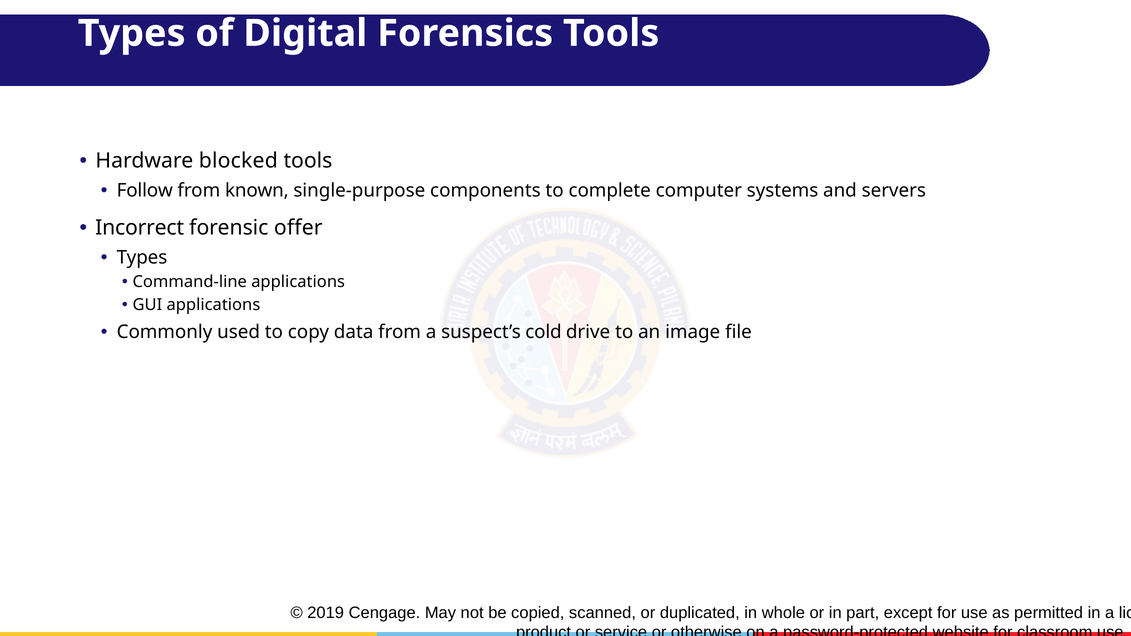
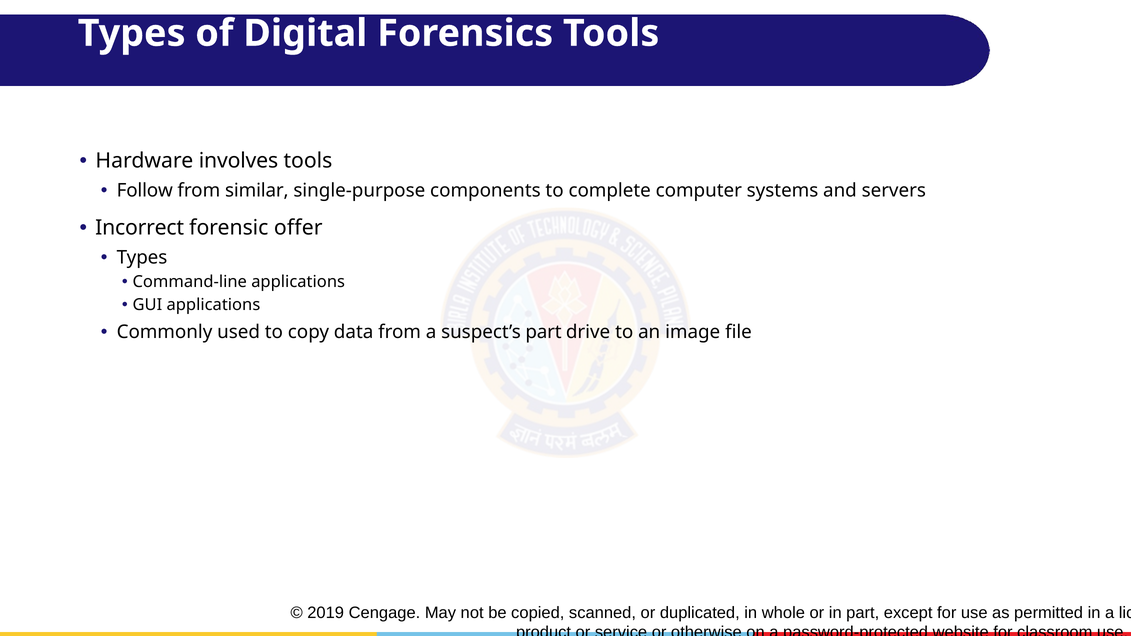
blocked: blocked -> involves
known: known -> similar
suspect’s cold: cold -> part
